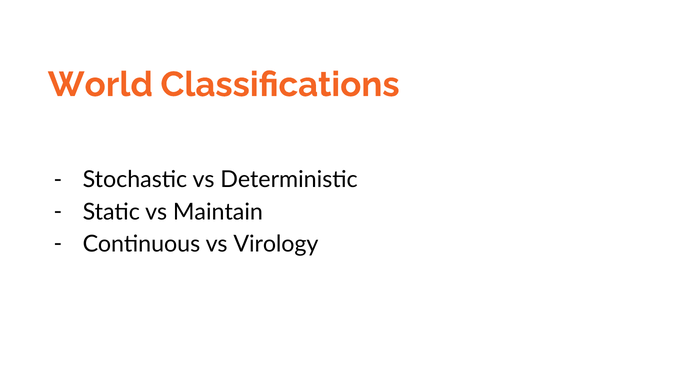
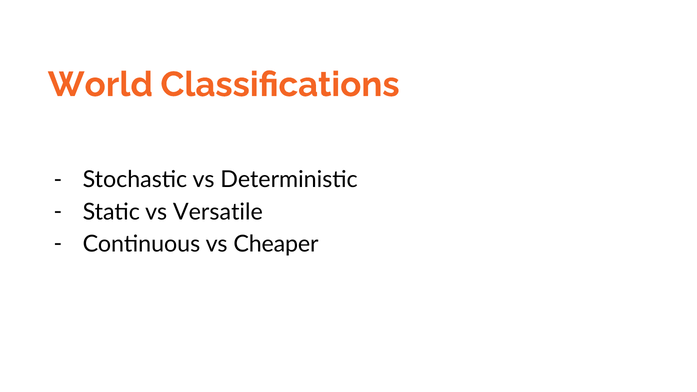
Maintain: Maintain -> Versatile
Virology: Virology -> Cheaper
